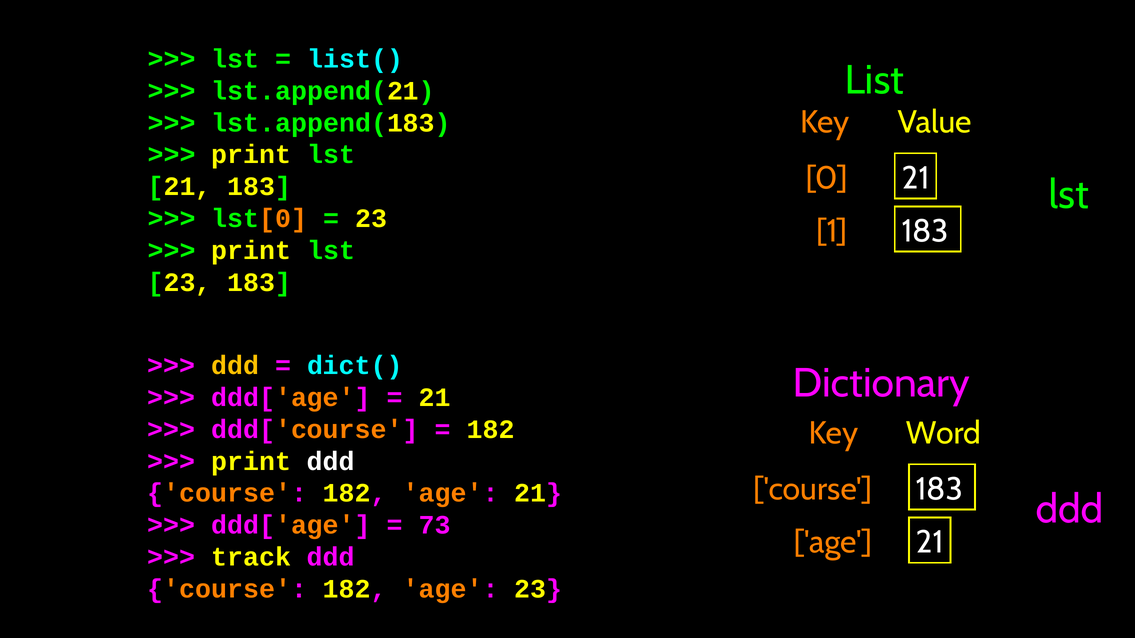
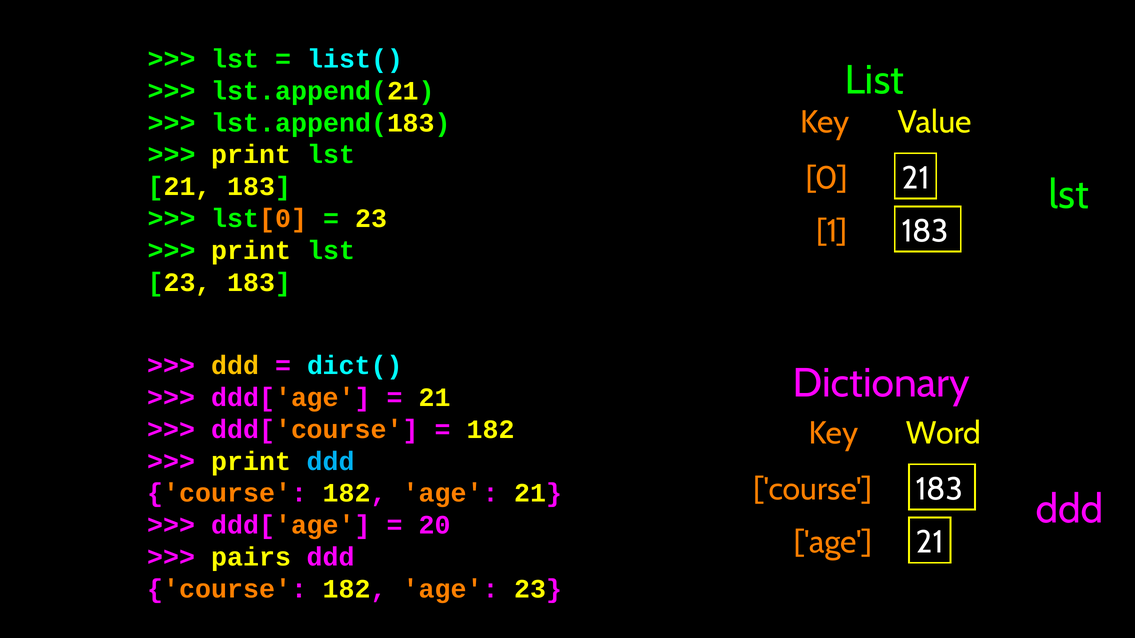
ddd at (331, 462) colour: white -> light blue
73: 73 -> 20
track: track -> pairs
